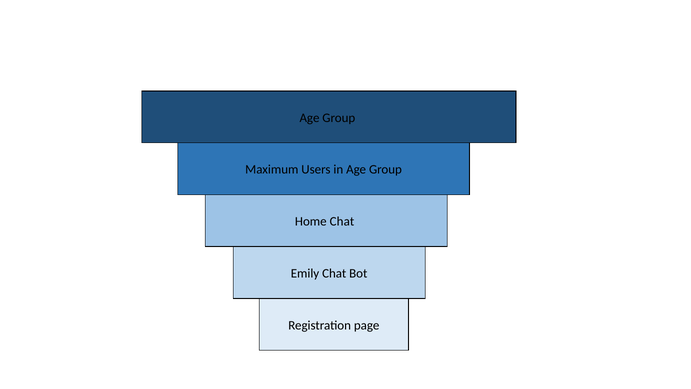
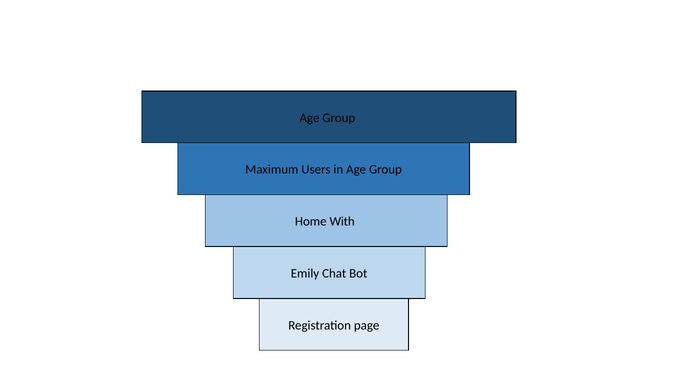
Home Chat: Chat -> With
